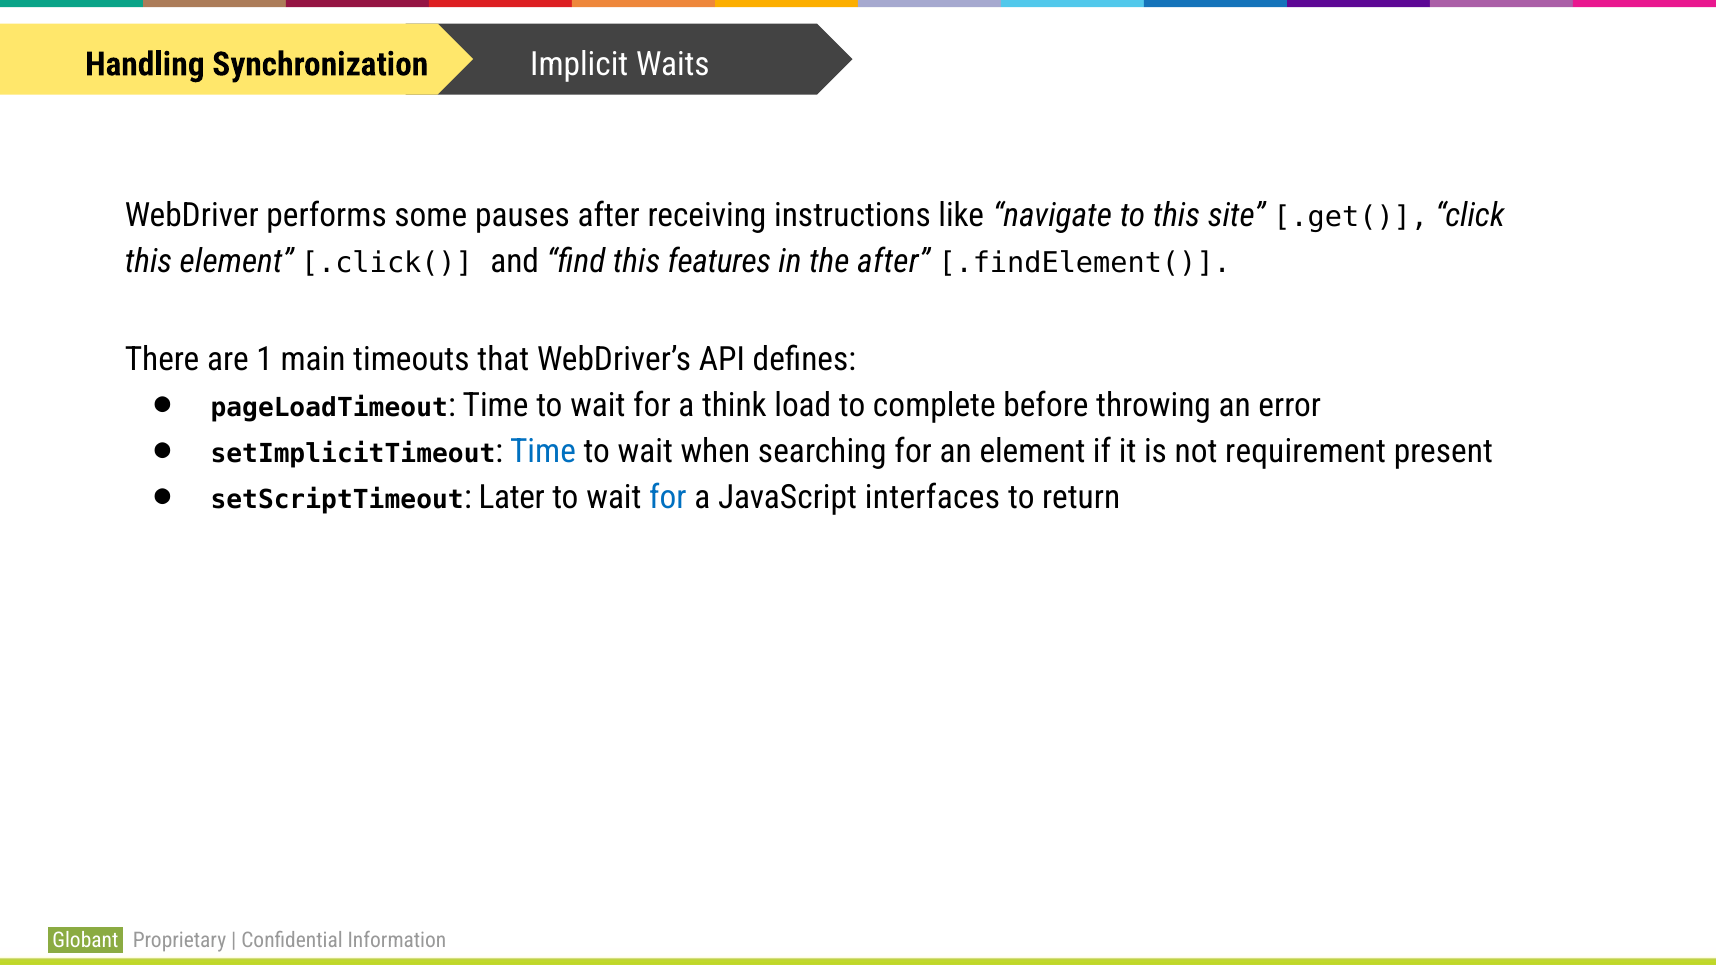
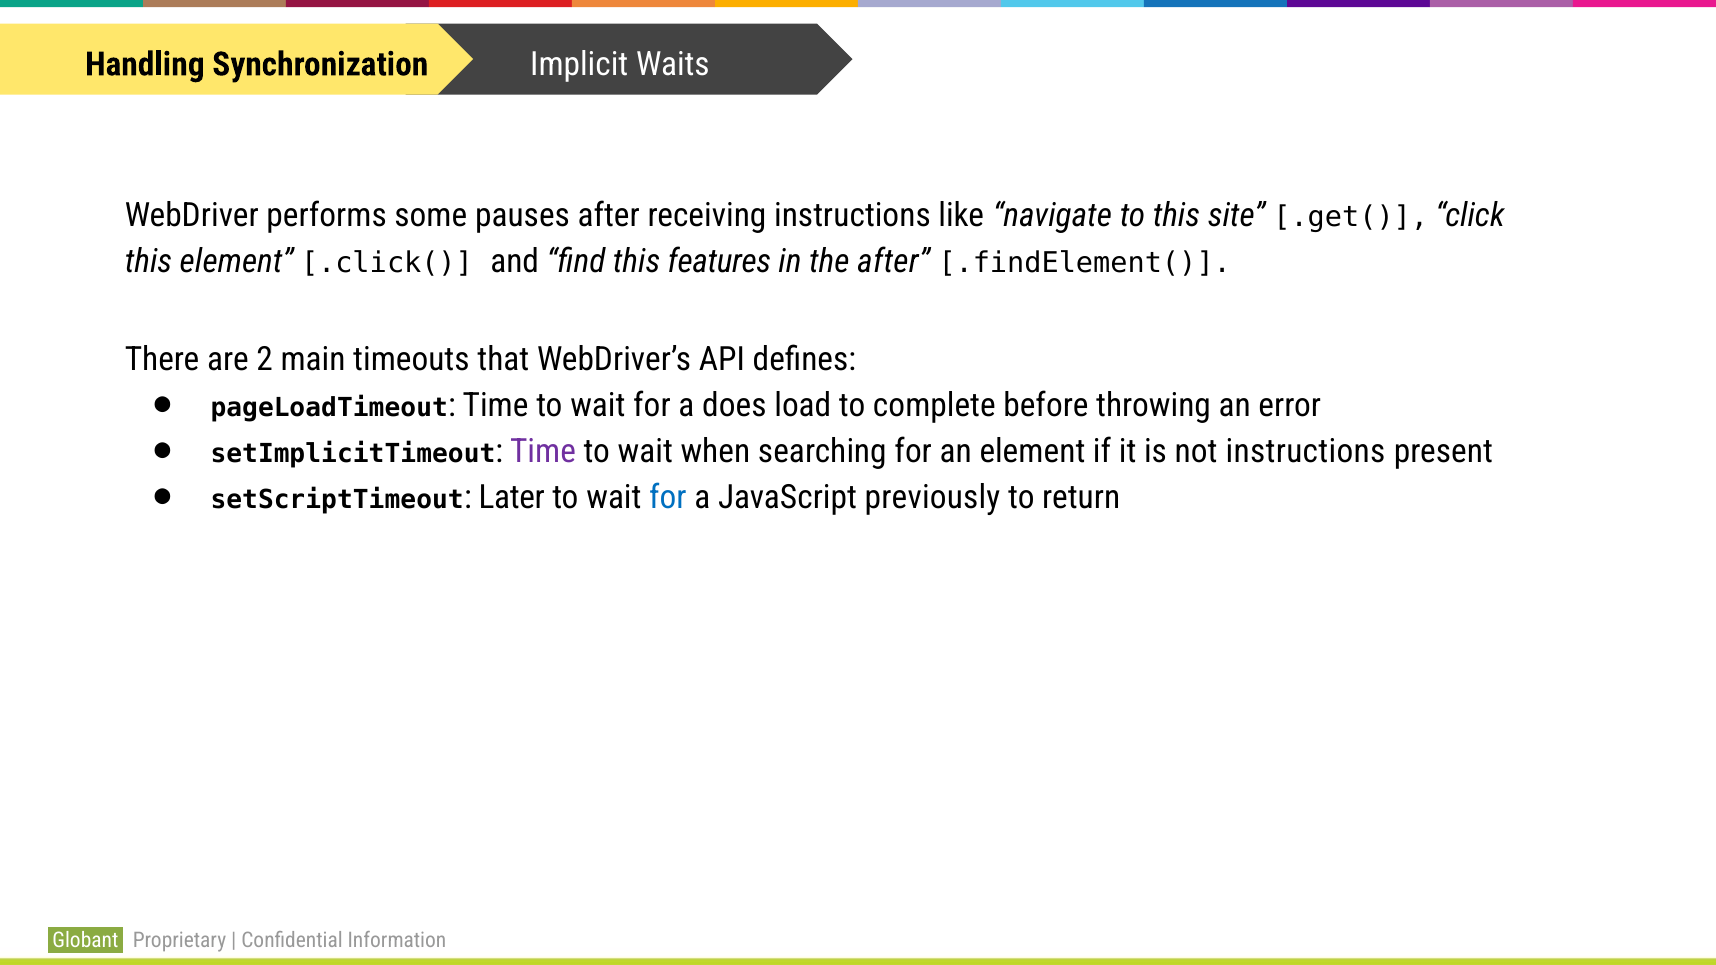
1: 1 -> 2
think: think -> does
Time at (543, 451) colour: blue -> purple
not requirement: requirement -> instructions
interfaces: interfaces -> previously
